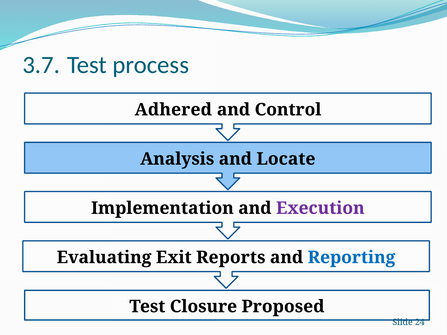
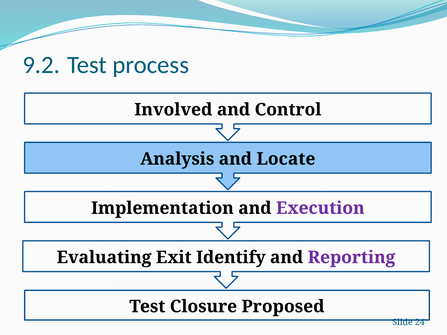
3.7: 3.7 -> 9.2
Adhered: Adhered -> Involved
Reports: Reports -> Identify
Reporting colour: blue -> purple
